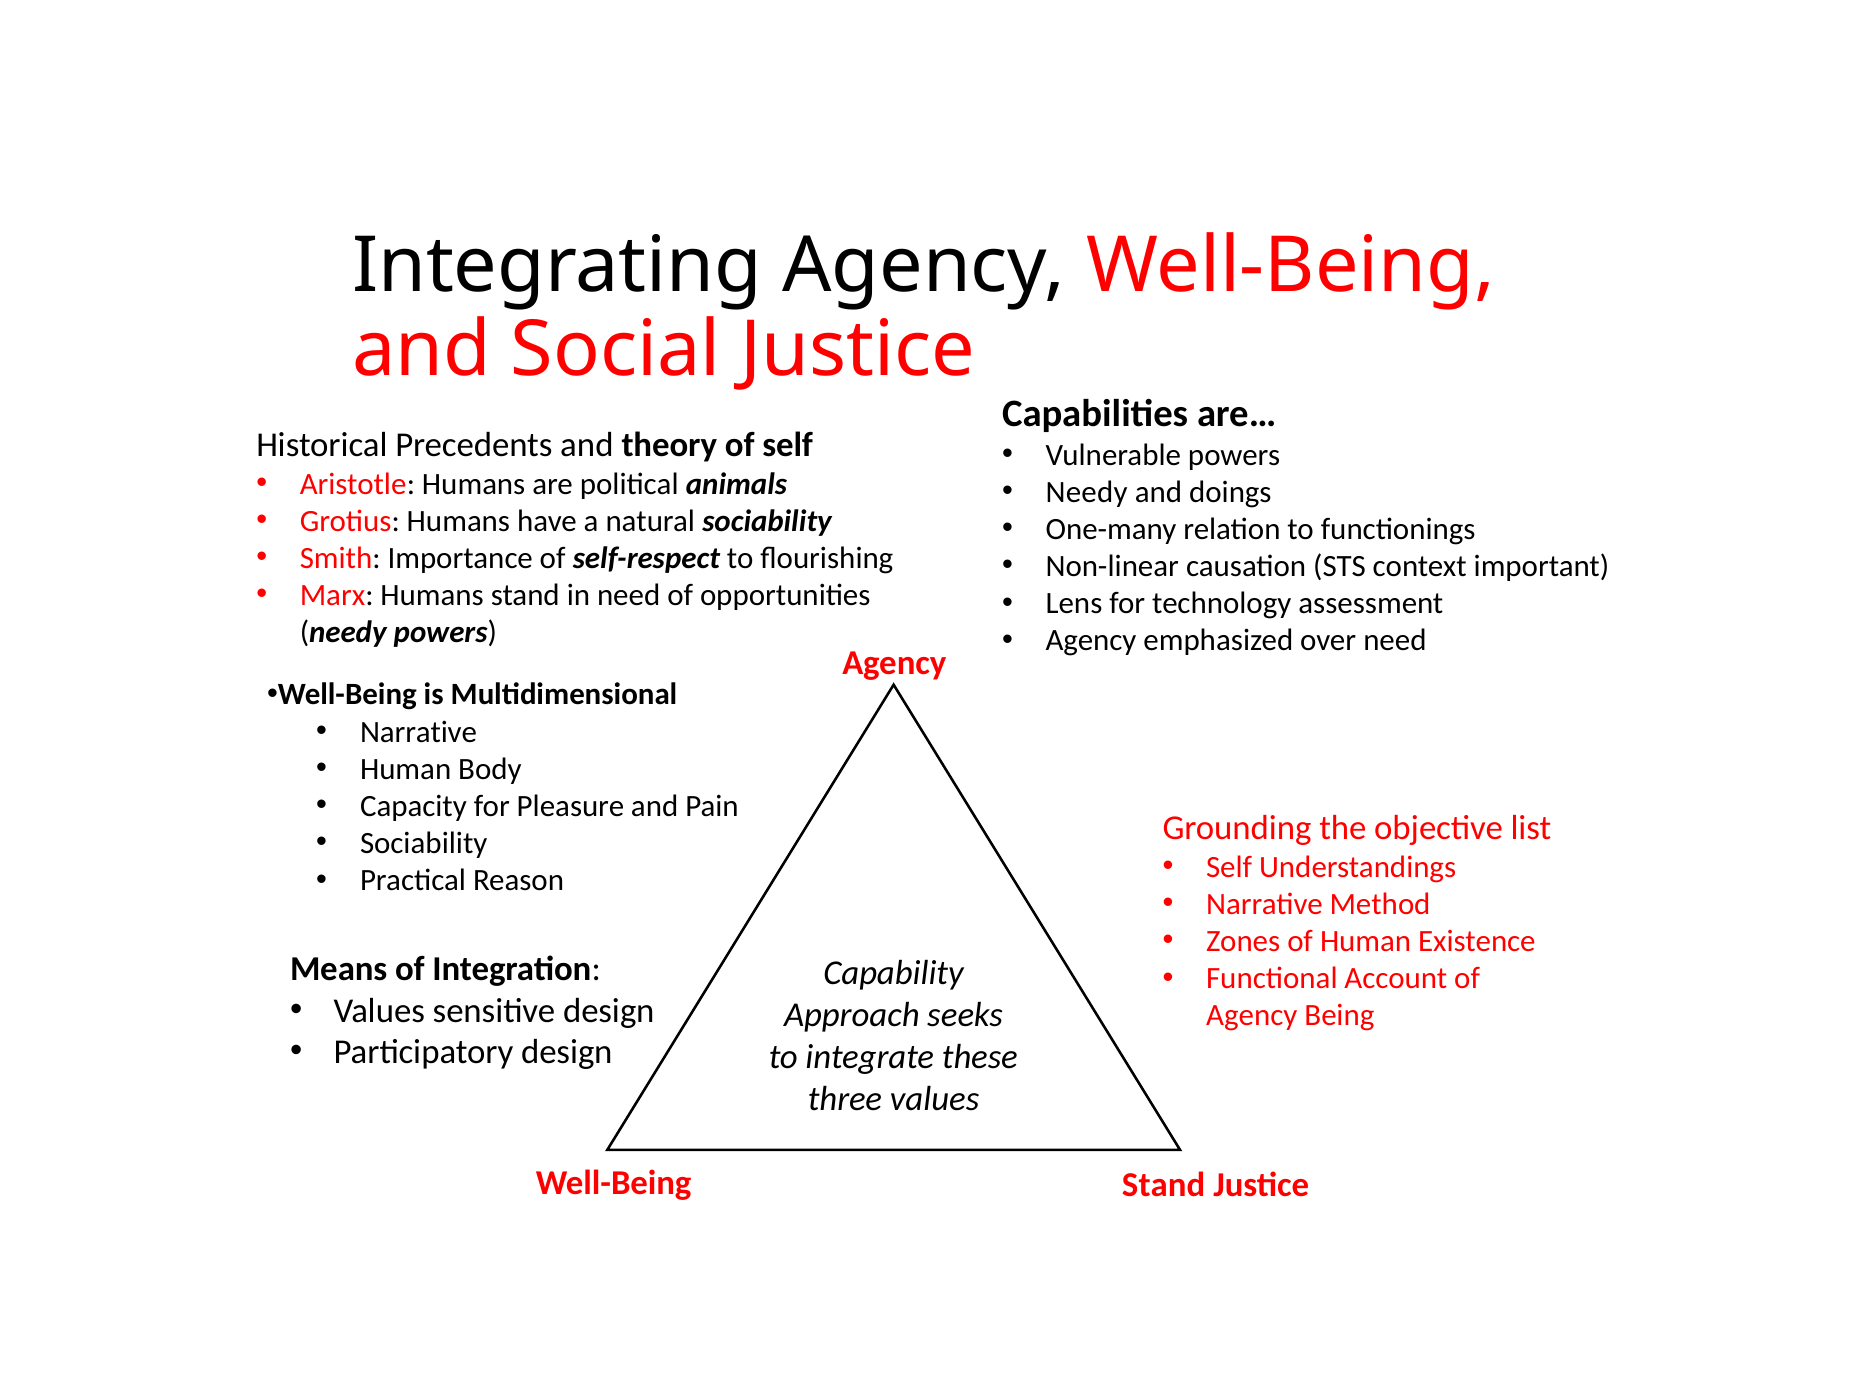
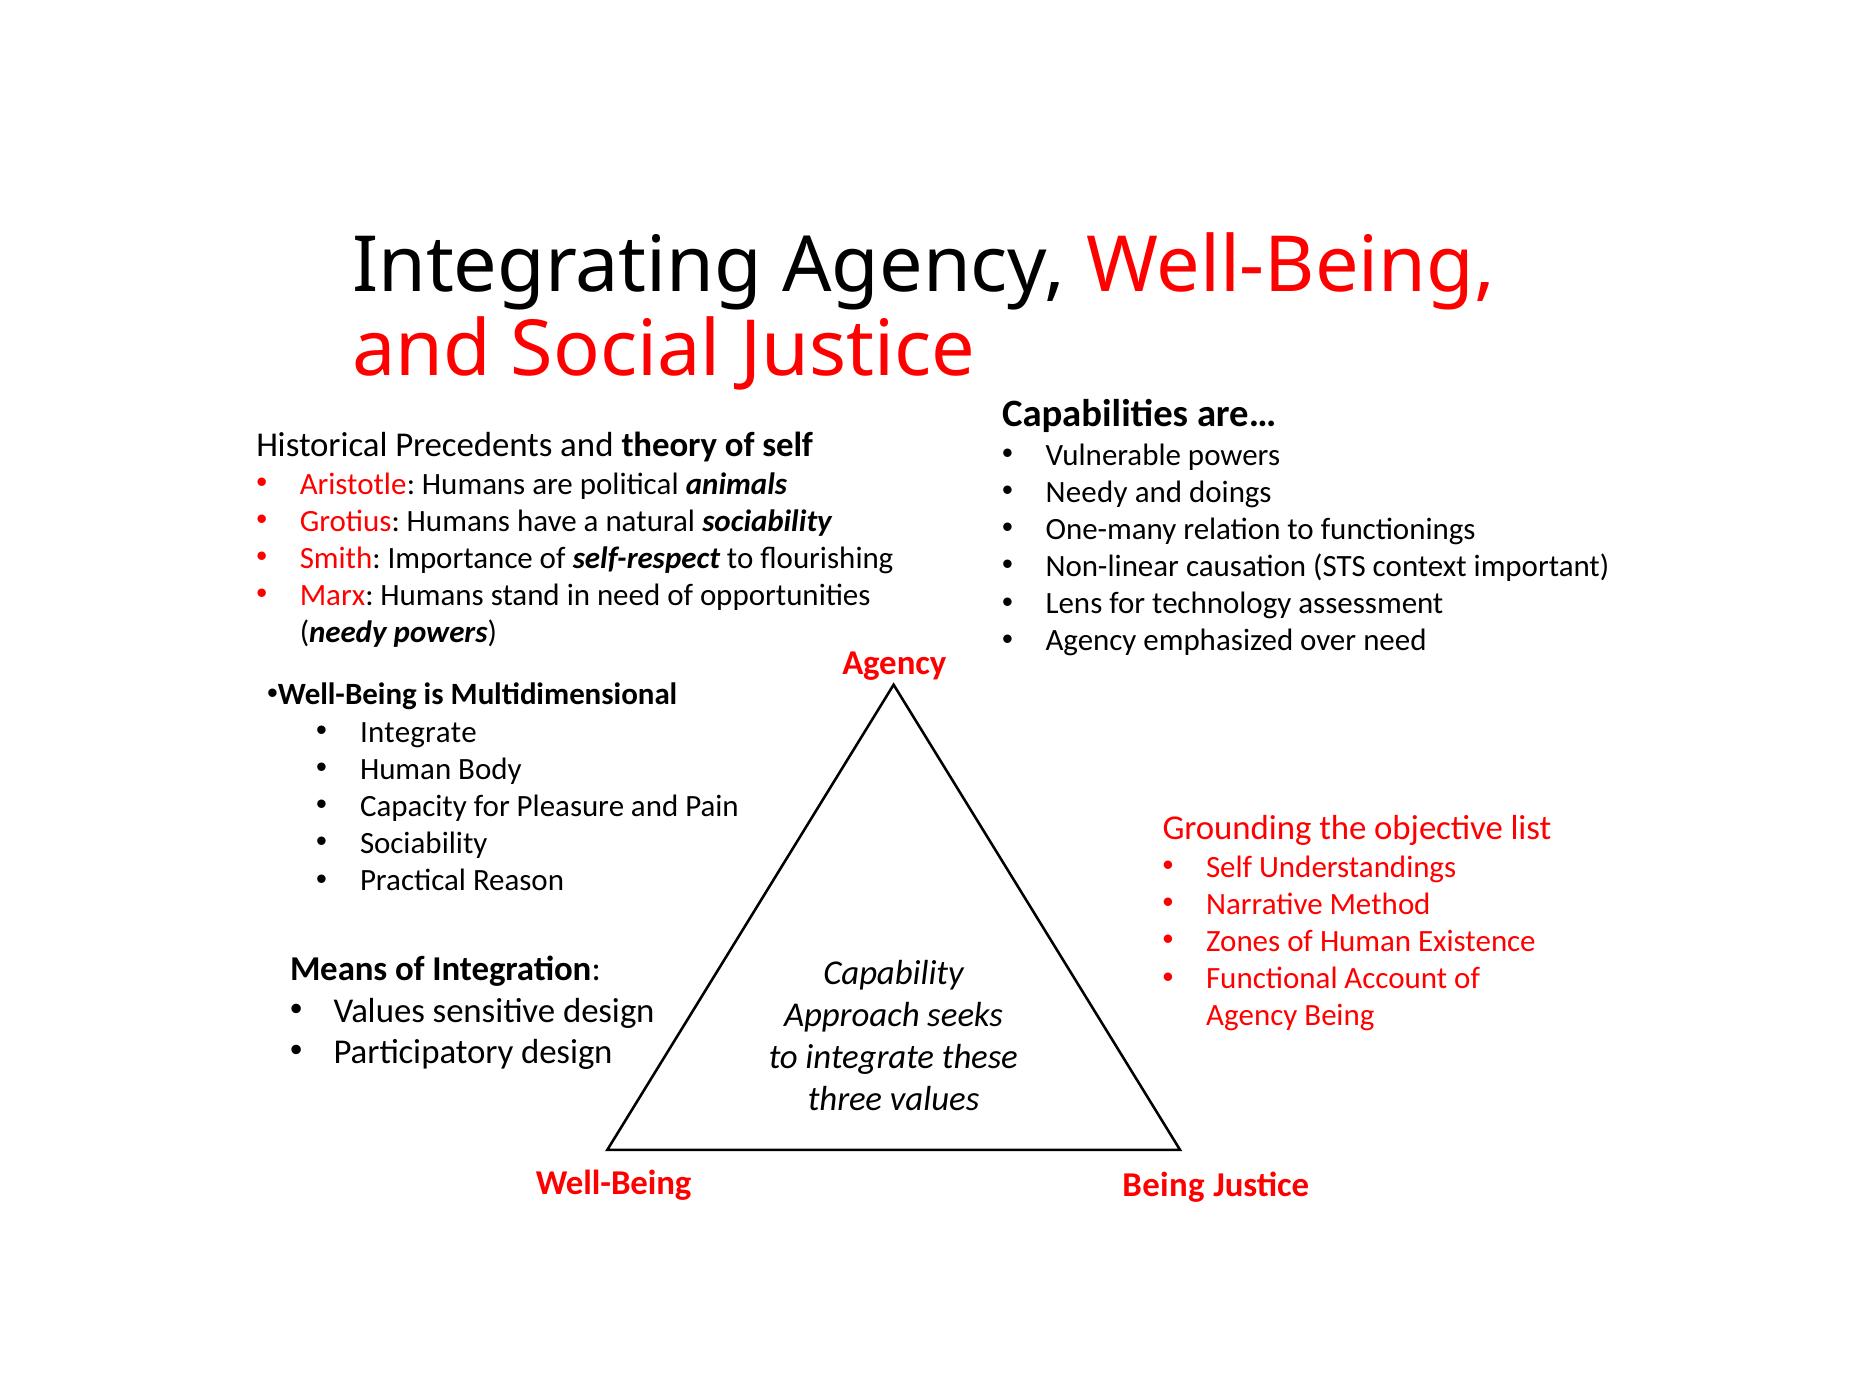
Narrative at (419, 732): Narrative -> Integrate
Well-Being Stand: Stand -> Being
